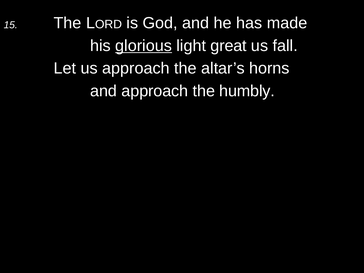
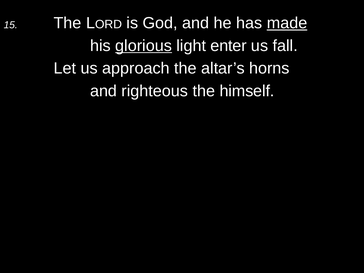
made underline: none -> present
great: great -> enter
and approach: approach -> righteous
humbly: humbly -> himself
